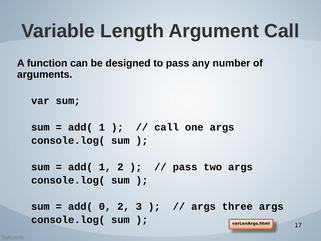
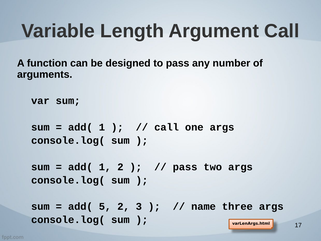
0: 0 -> 5
args at (204, 206): args -> name
